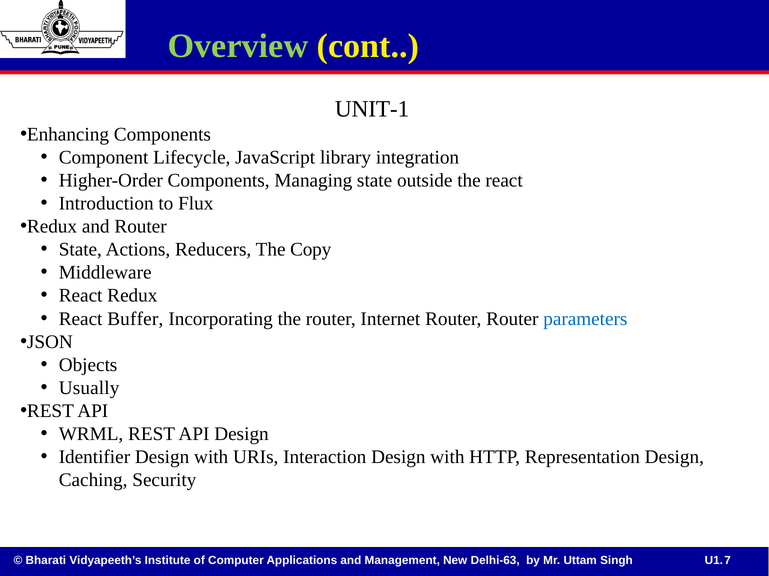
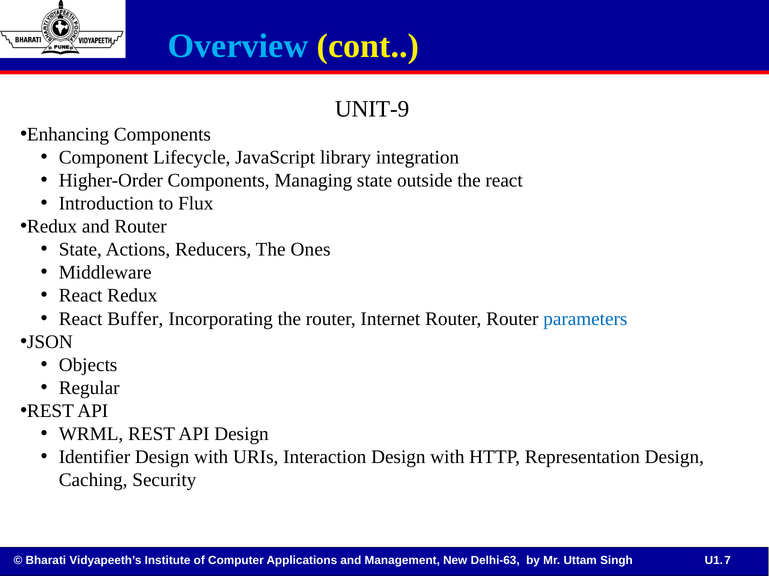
Overview colour: light green -> light blue
UNIT-1: UNIT-1 -> UNIT-9
Copy: Copy -> Ones
Usually: Usually -> Regular
